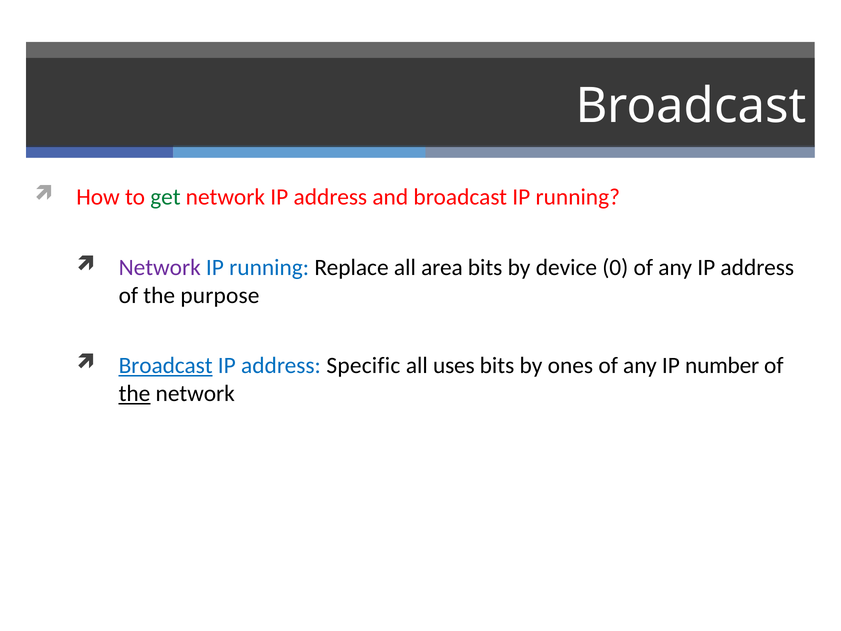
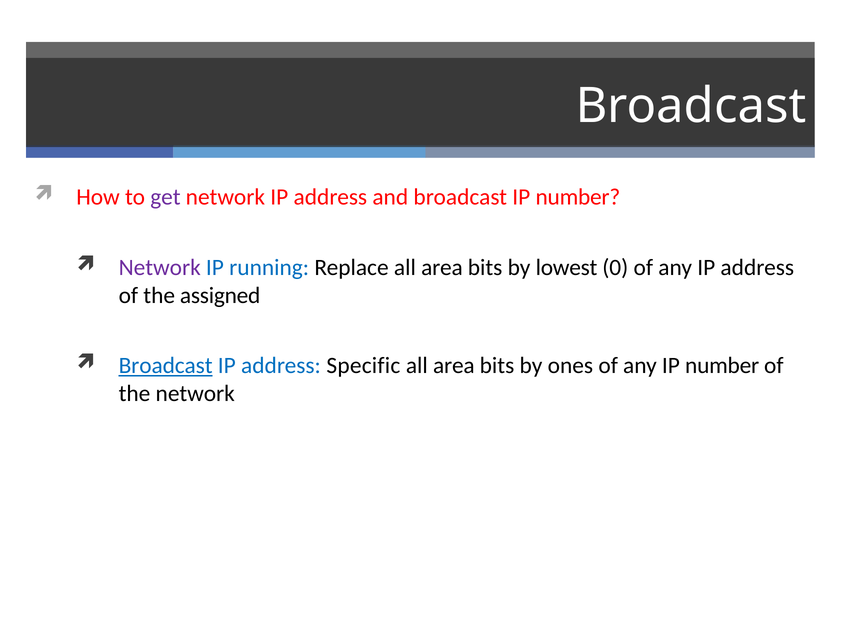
get colour: green -> purple
broadcast IP running: running -> number
device: device -> lowest
purpose: purpose -> assigned
uses at (454, 365): uses -> area
the at (134, 393) underline: present -> none
